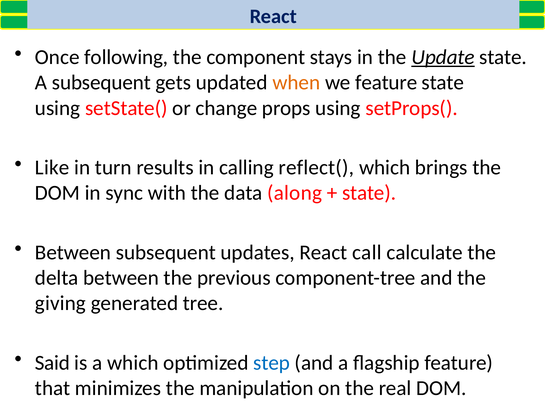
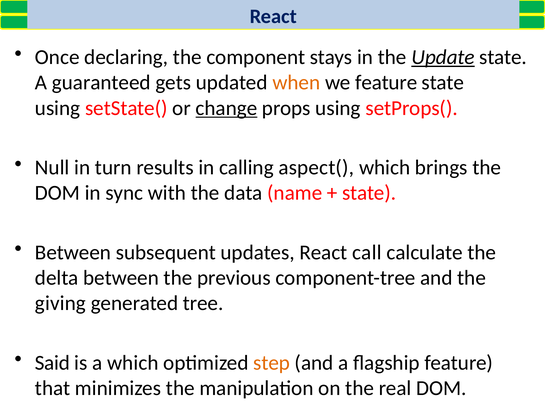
following: following -> declaring
A subsequent: subsequent -> guaranteed
change underline: none -> present
Like: Like -> Null
reflect(: reflect( -> aspect(
along: along -> name
step colour: blue -> orange
